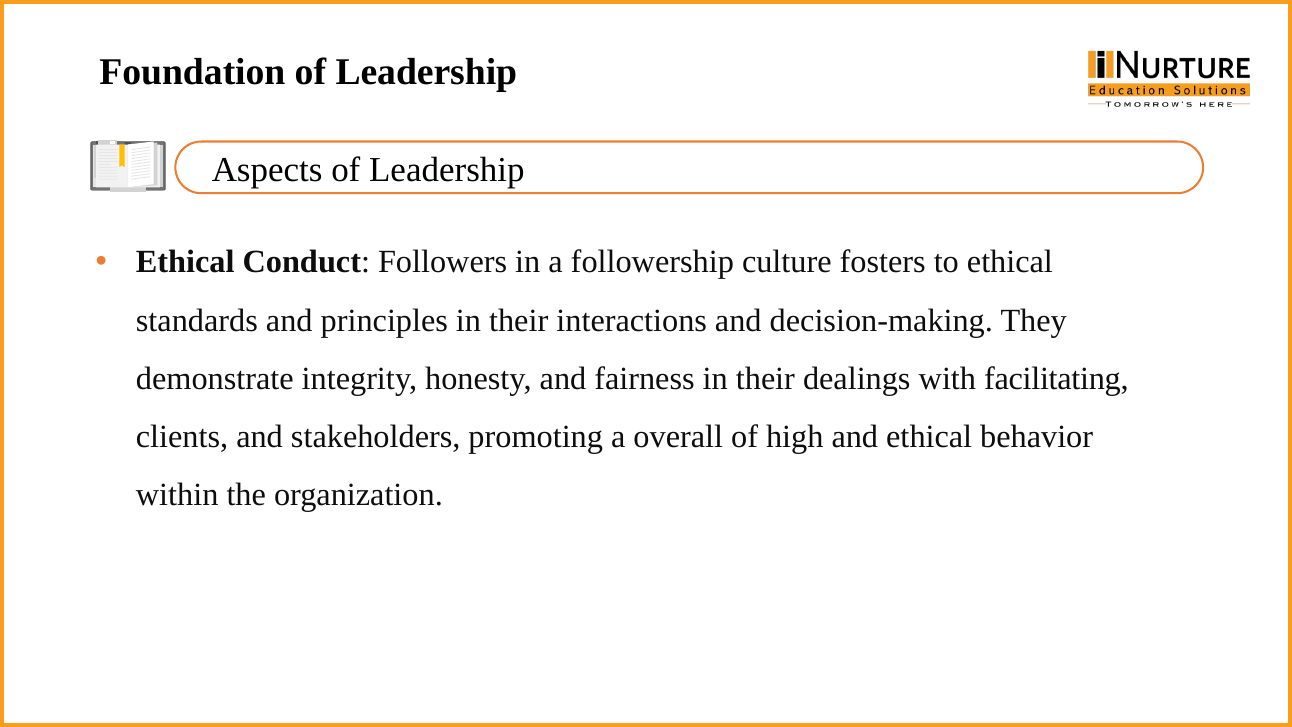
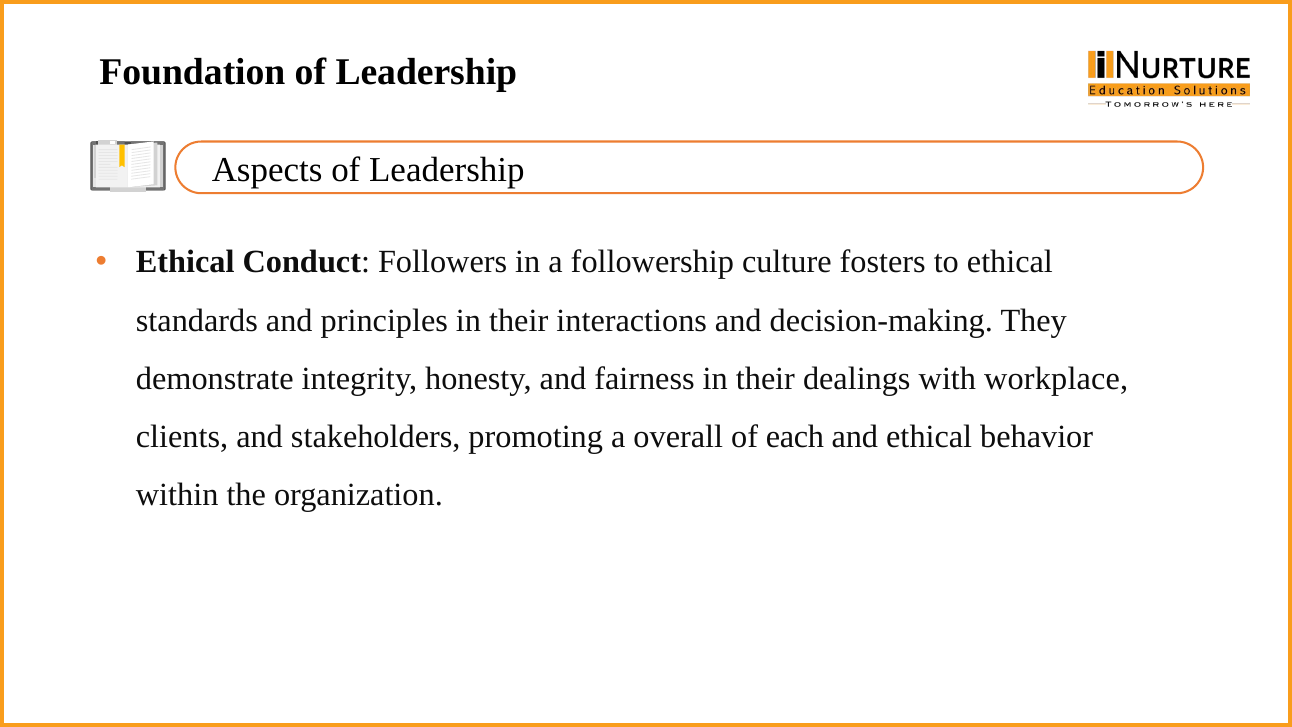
facilitating: facilitating -> workplace
high: high -> each
